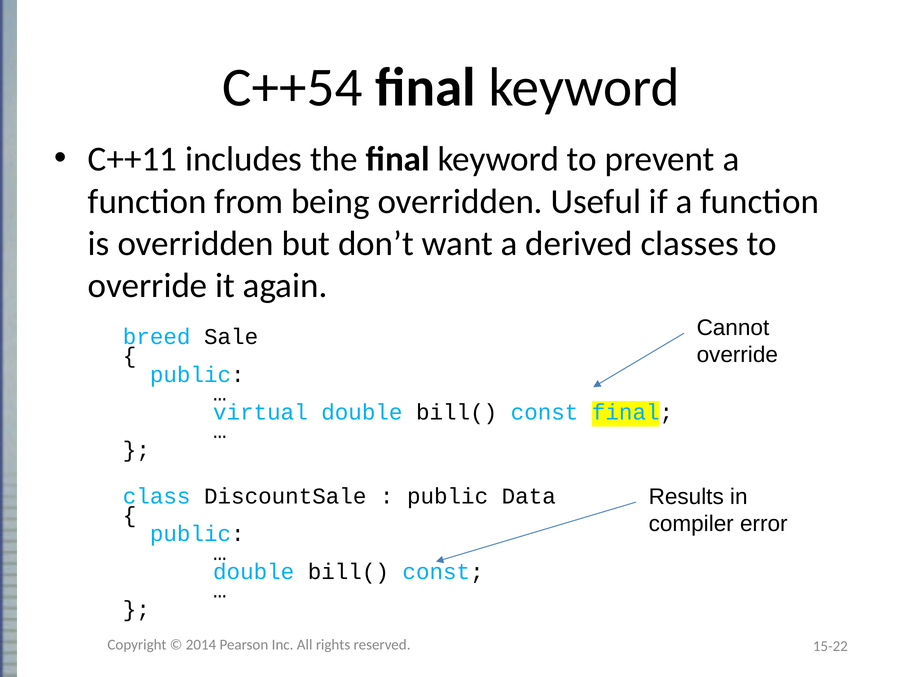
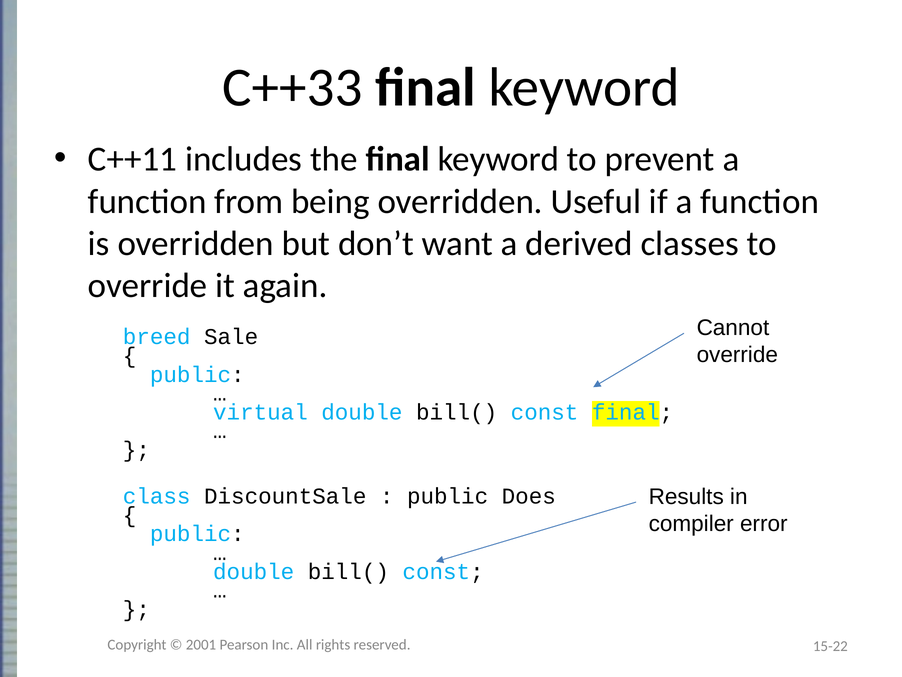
C++54: C++54 -> C++33
Data: Data -> Does
2014: 2014 -> 2001
